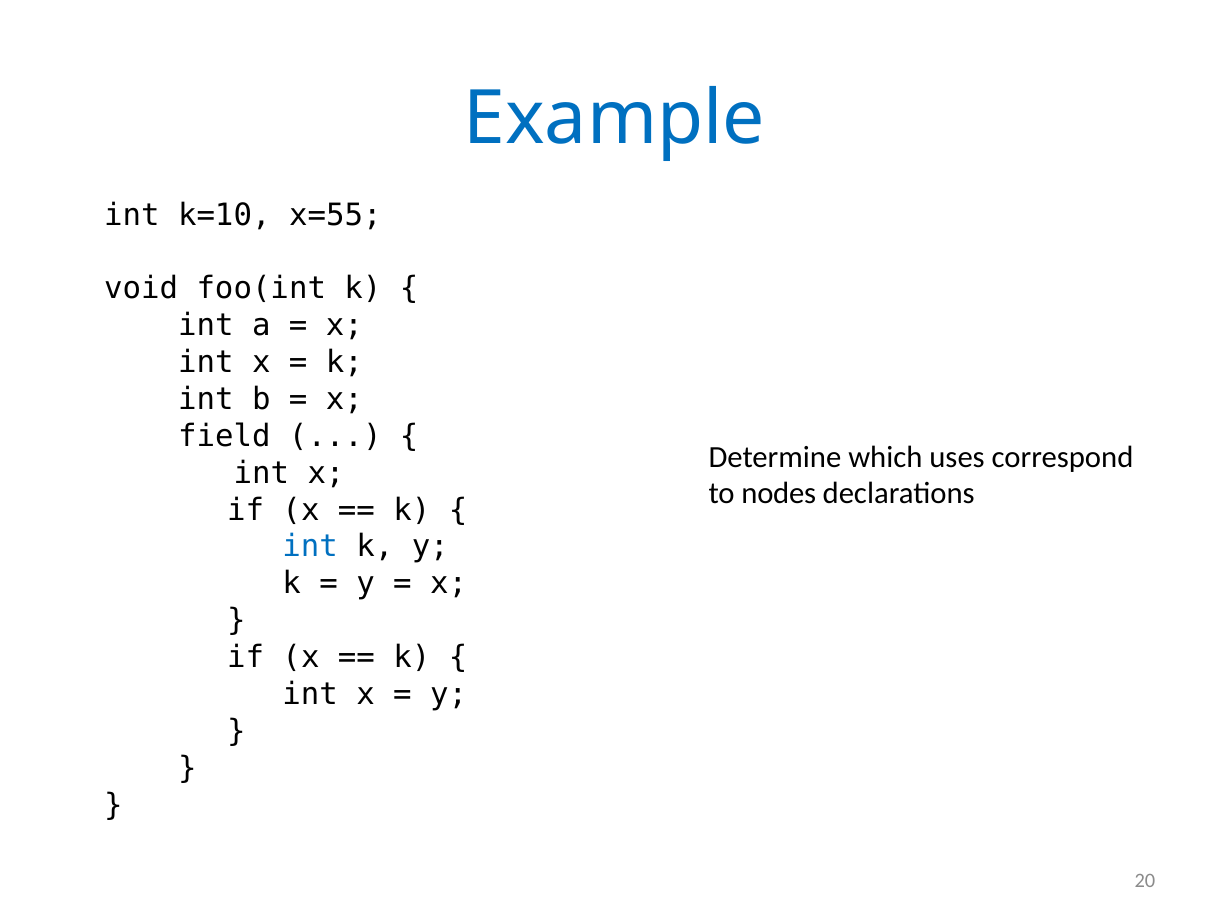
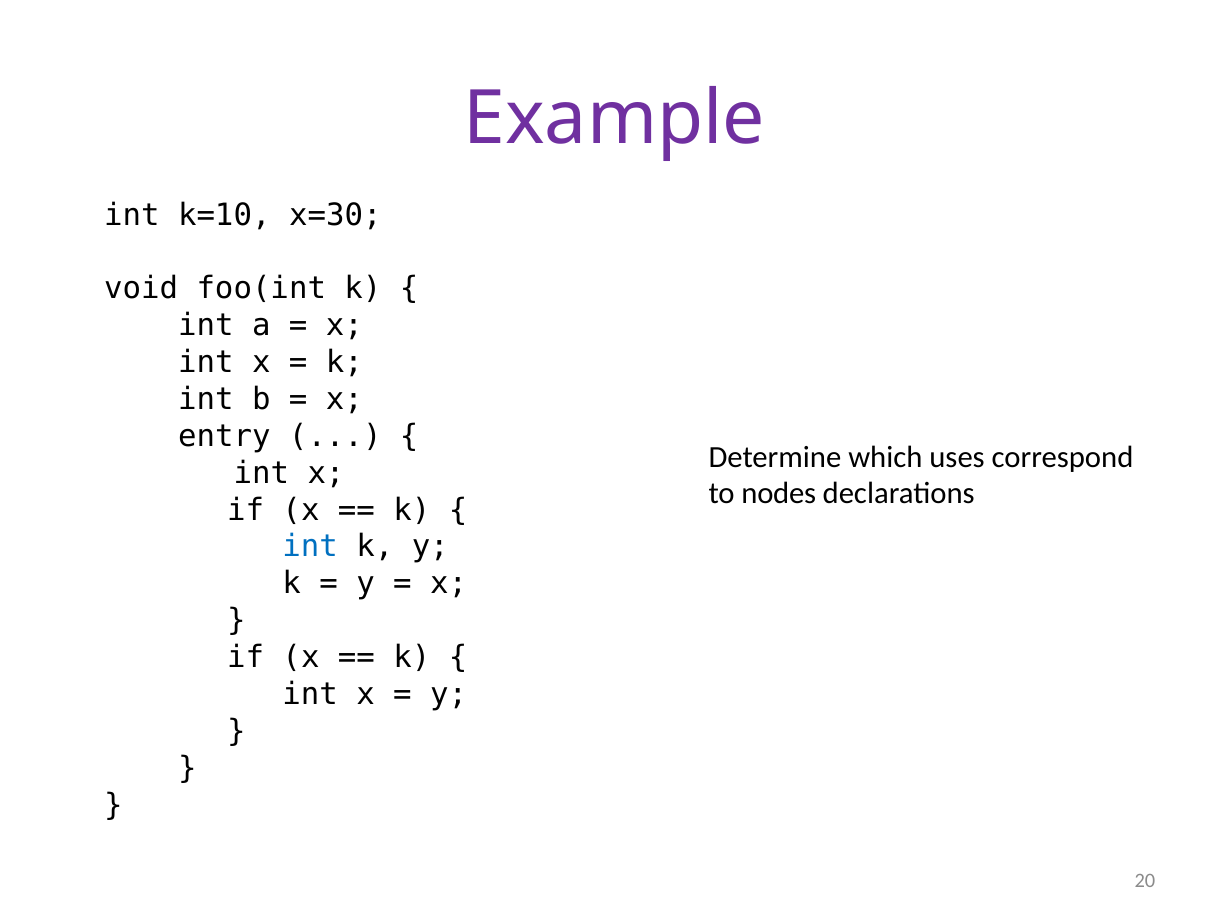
Example colour: blue -> purple
x=55: x=55 -> x=30
field: field -> entry
